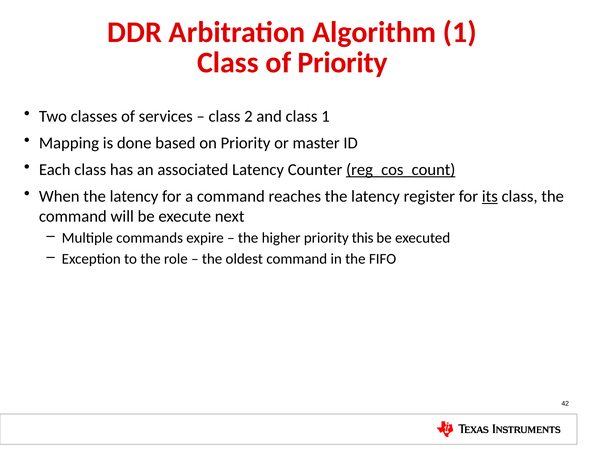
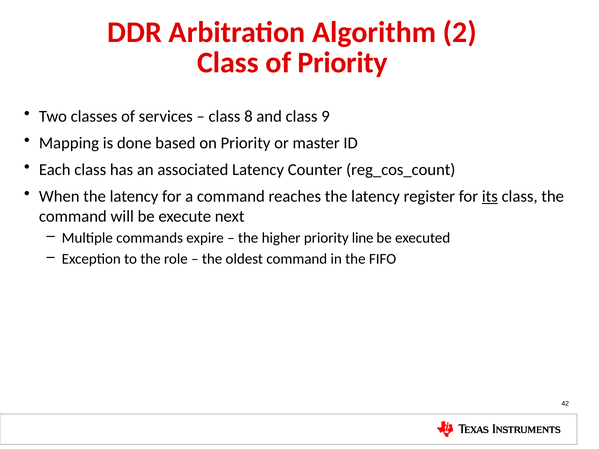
Algorithm 1: 1 -> 2
2: 2 -> 8
class 1: 1 -> 9
reg_cos_count underline: present -> none
this: this -> line
